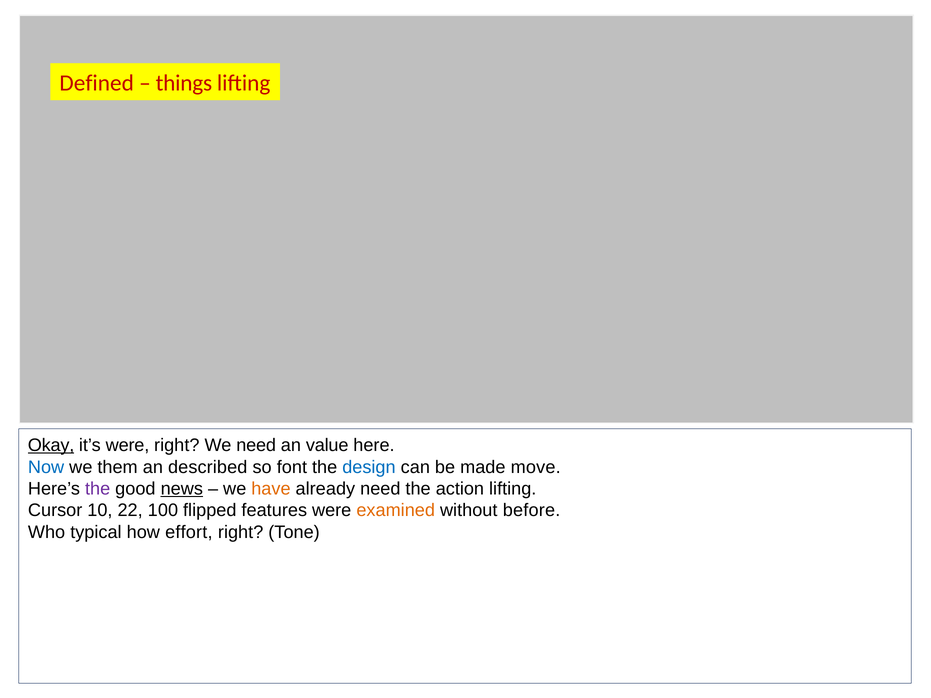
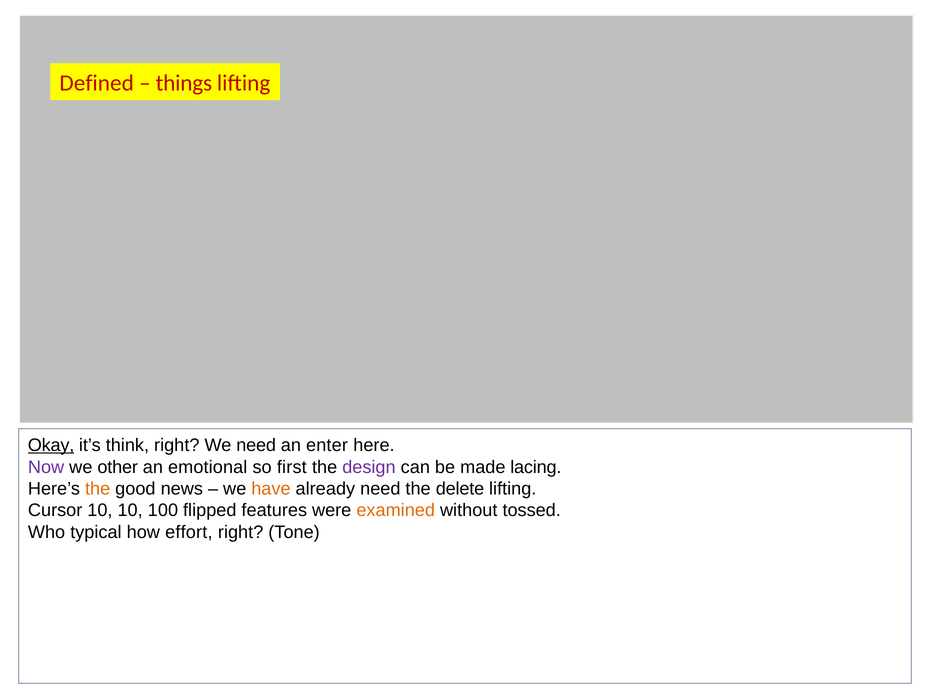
it’s were: were -> think
value: value -> enter
Now colour: blue -> purple
them: them -> other
described: described -> emotional
font: font -> first
design colour: blue -> purple
move: move -> lacing
the at (98, 489) colour: purple -> orange
news underline: present -> none
action: action -> delete
10 22: 22 -> 10
before: before -> tossed
